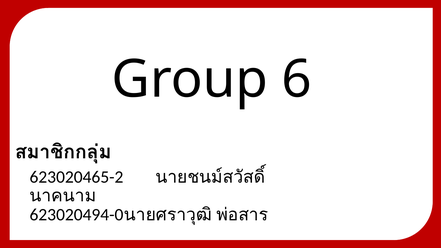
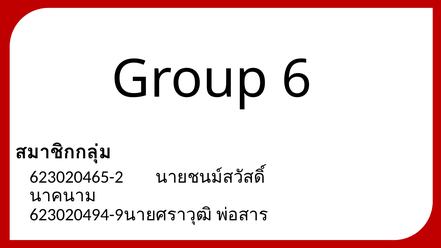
623020494-0: 623020494-0 -> 623020494-9
